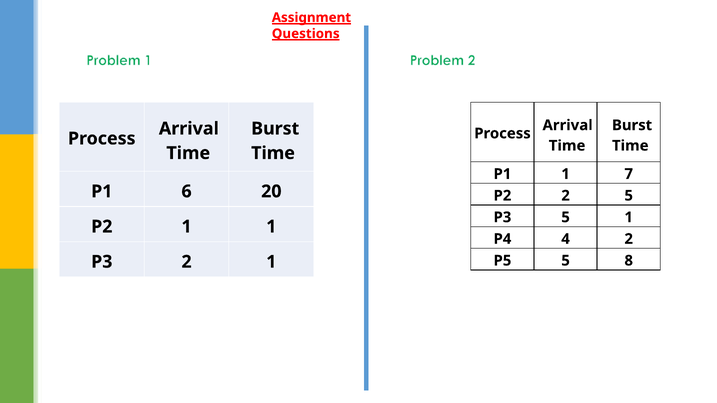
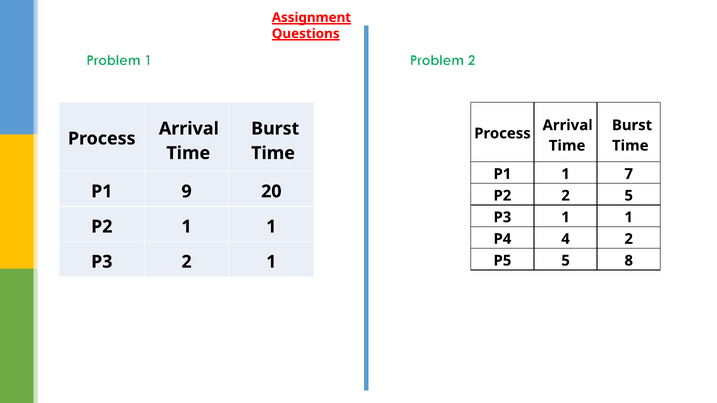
6: 6 -> 9
P3 5: 5 -> 1
